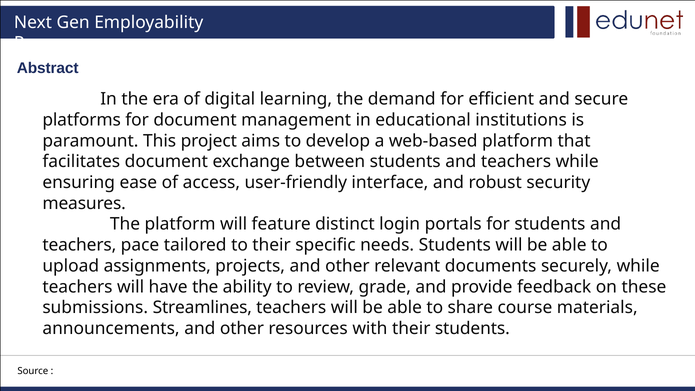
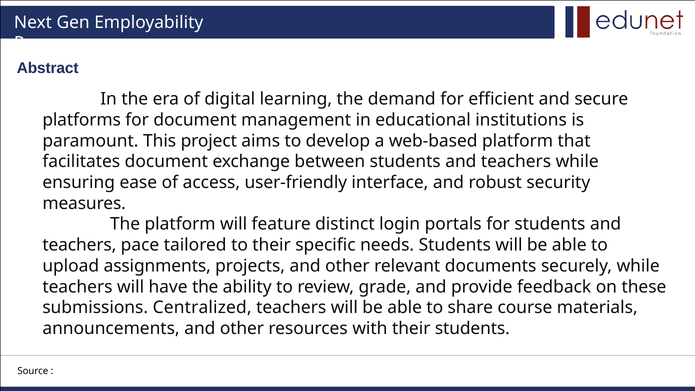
Streamlines: Streamlines -> Centralized
